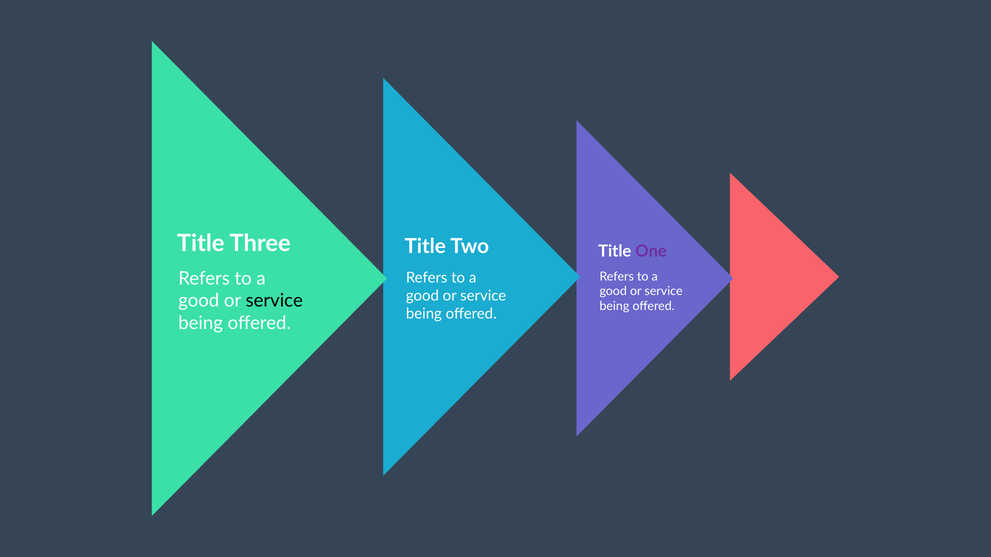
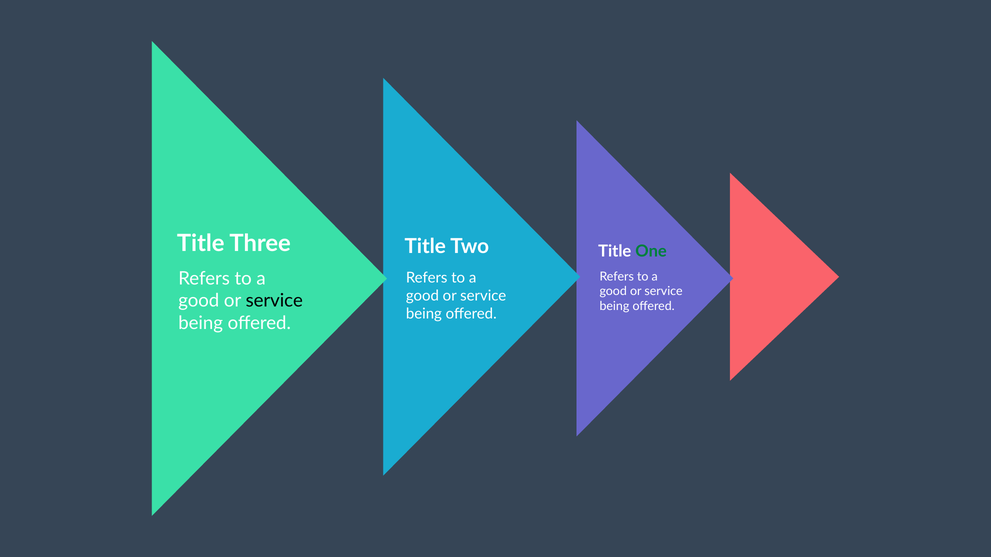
One colour: purple -> green
